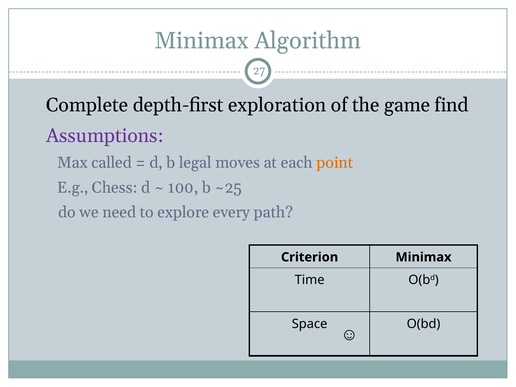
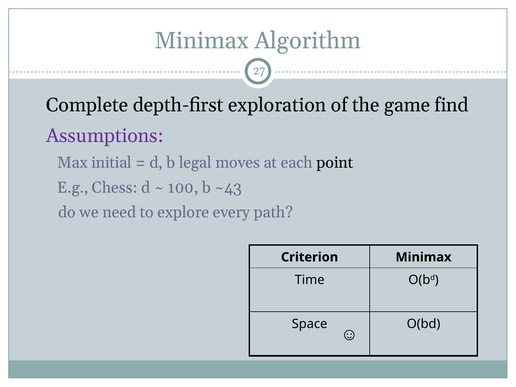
called: called -> initial
point colour: orange -> black
~25: ~25 -> ~43
